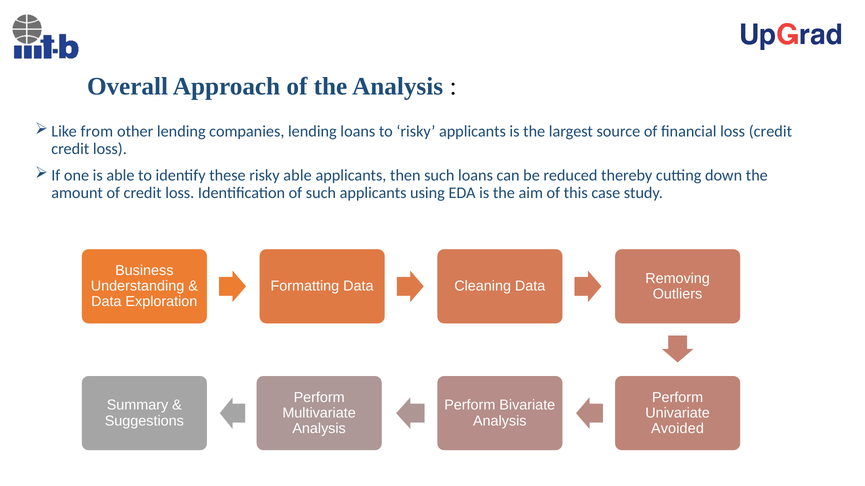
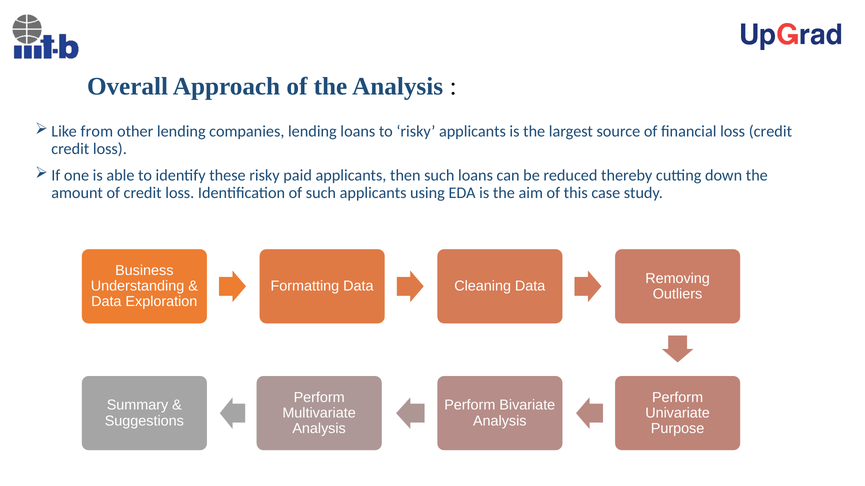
risky able: able -> paid
Avoided: Avoided -> Purpose
